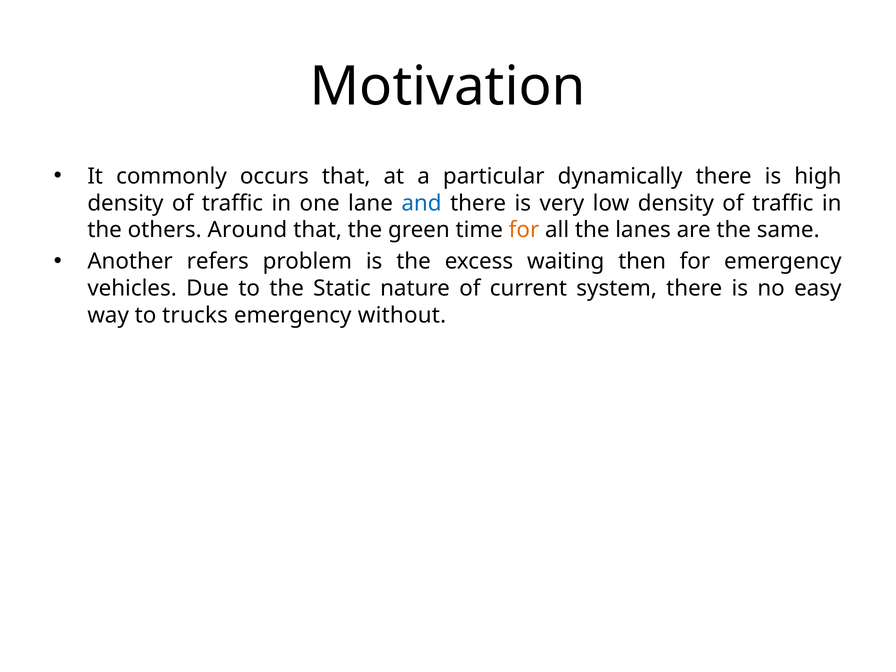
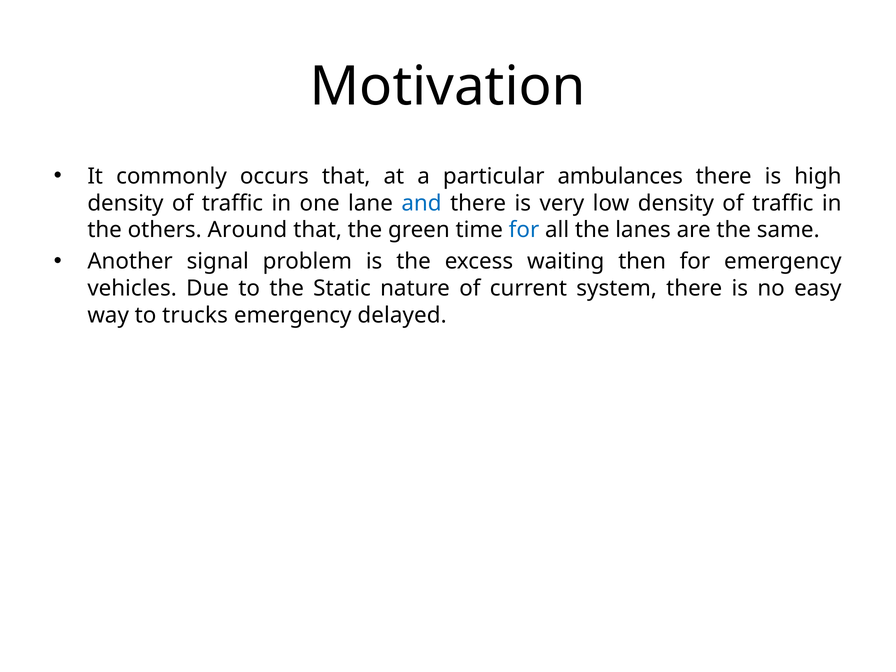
dynamically: dynamically -> ambulances
for at (524, 230) colour: orange -> blue
refers: refers -> signal
without: without -> delayed
